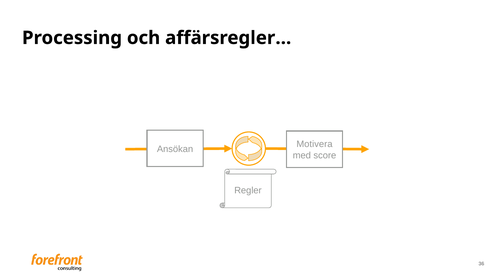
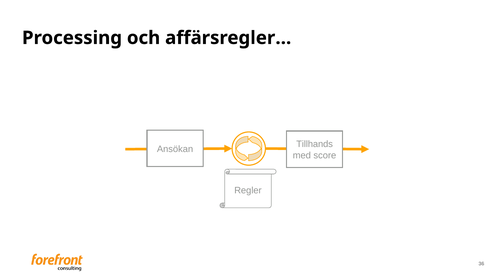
Motivera: Motivera -> Tillhands
